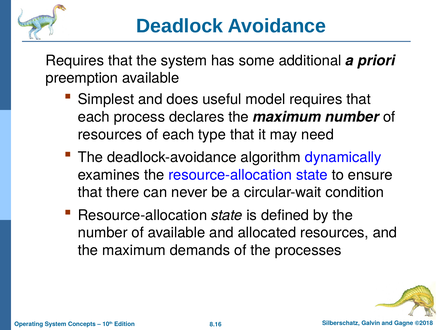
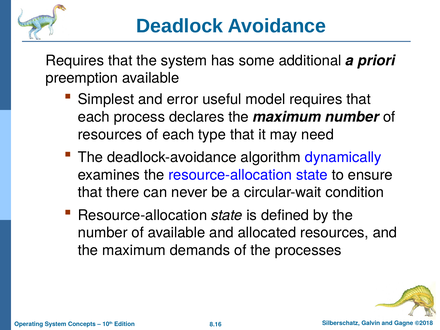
does: does -> error
